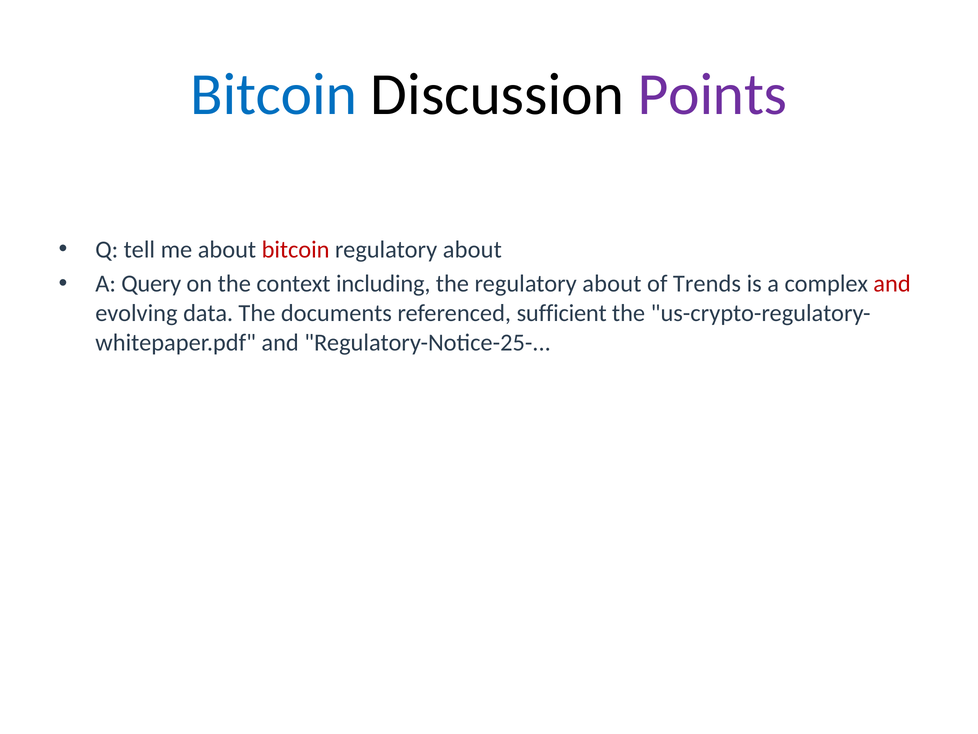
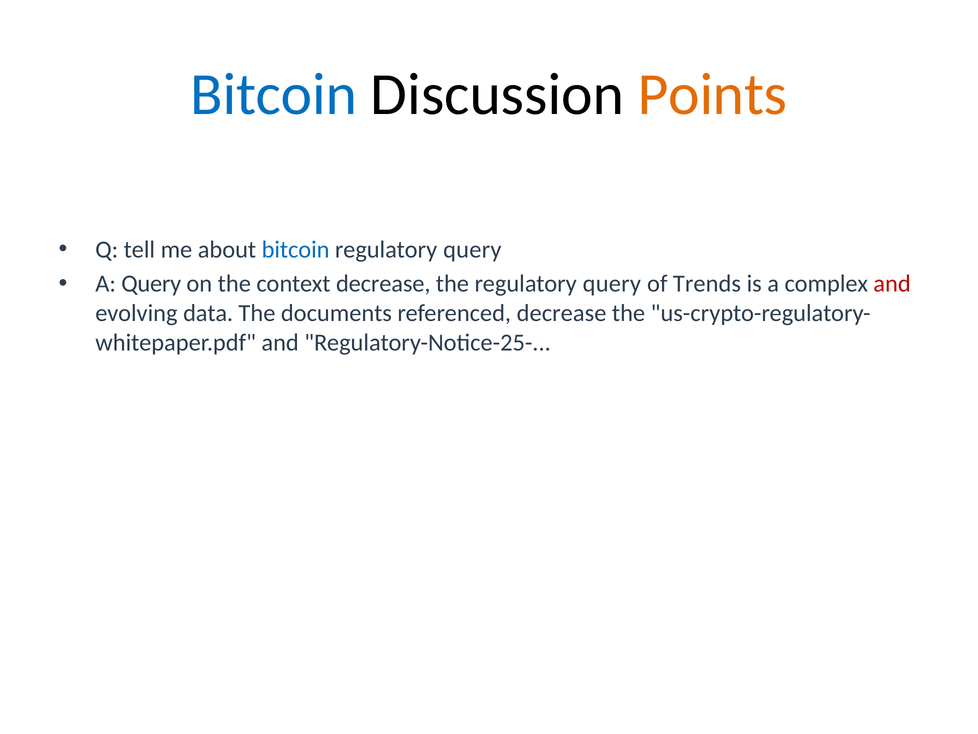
Points colour: purple -> orange
bitcoin at (296, 249) colour: red -> blue
about at (472, 249): about -> query
context including: including -> decrease
the regulatory about: about -> query
referenced sufficient: sufficient -> decrease
